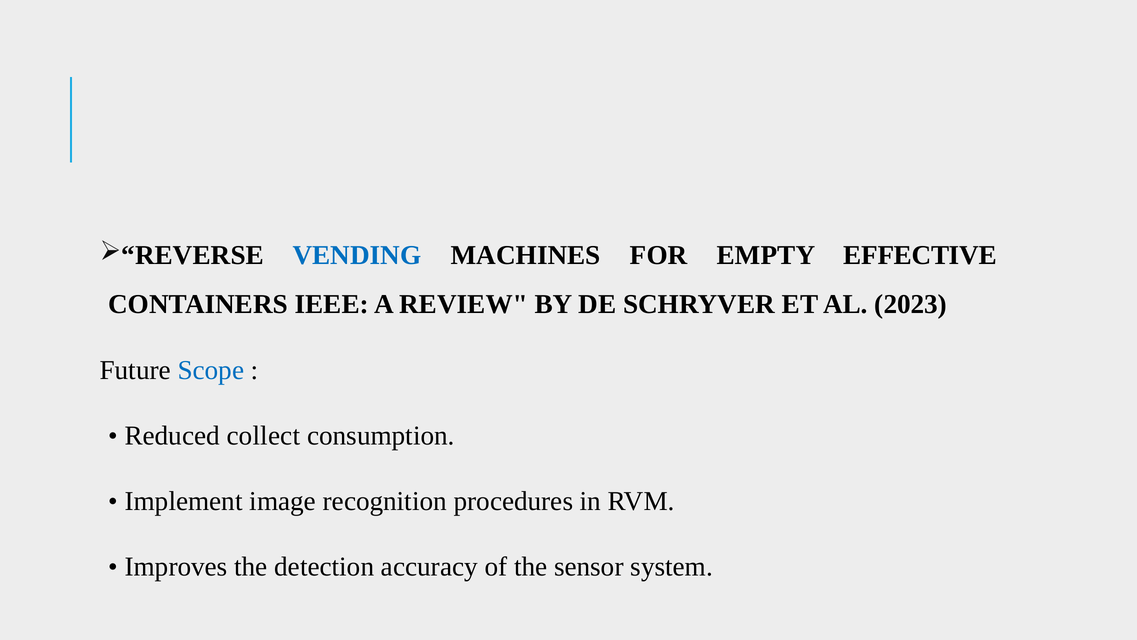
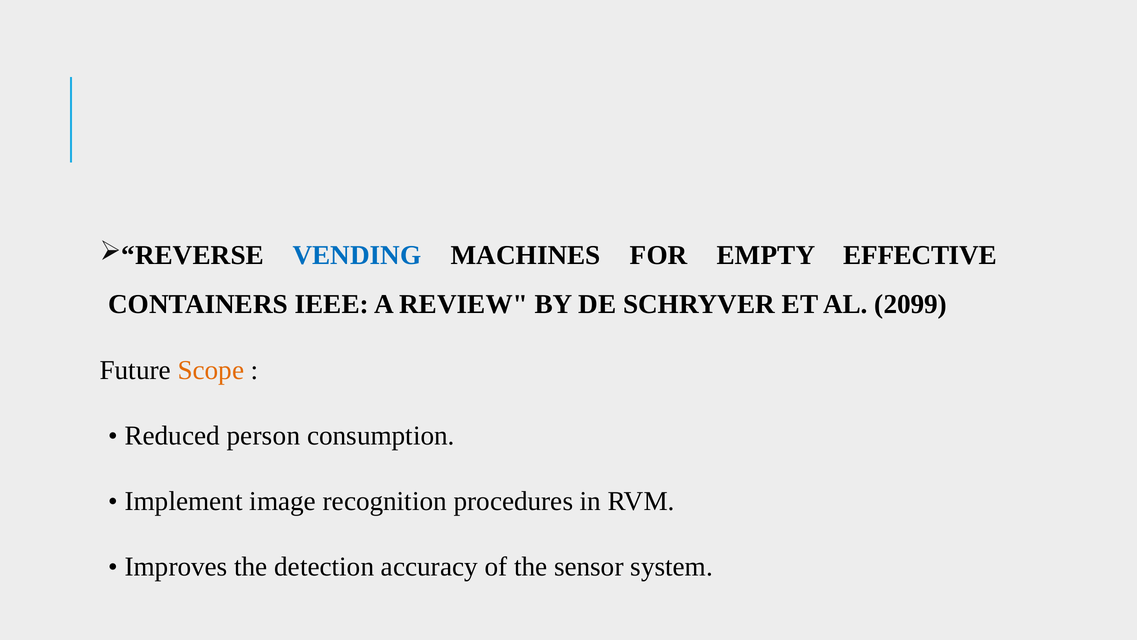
2023: 2023 -> 2099
Scope colour: blue -> orange
collect: collect -> person
